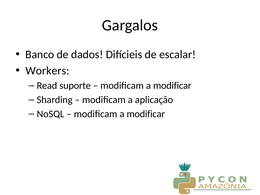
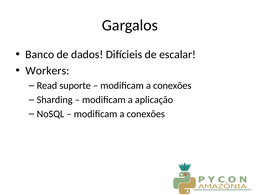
modificar at (172, 86): modificar -> conexões
modificar at (146, 114): modificar -> conexões
